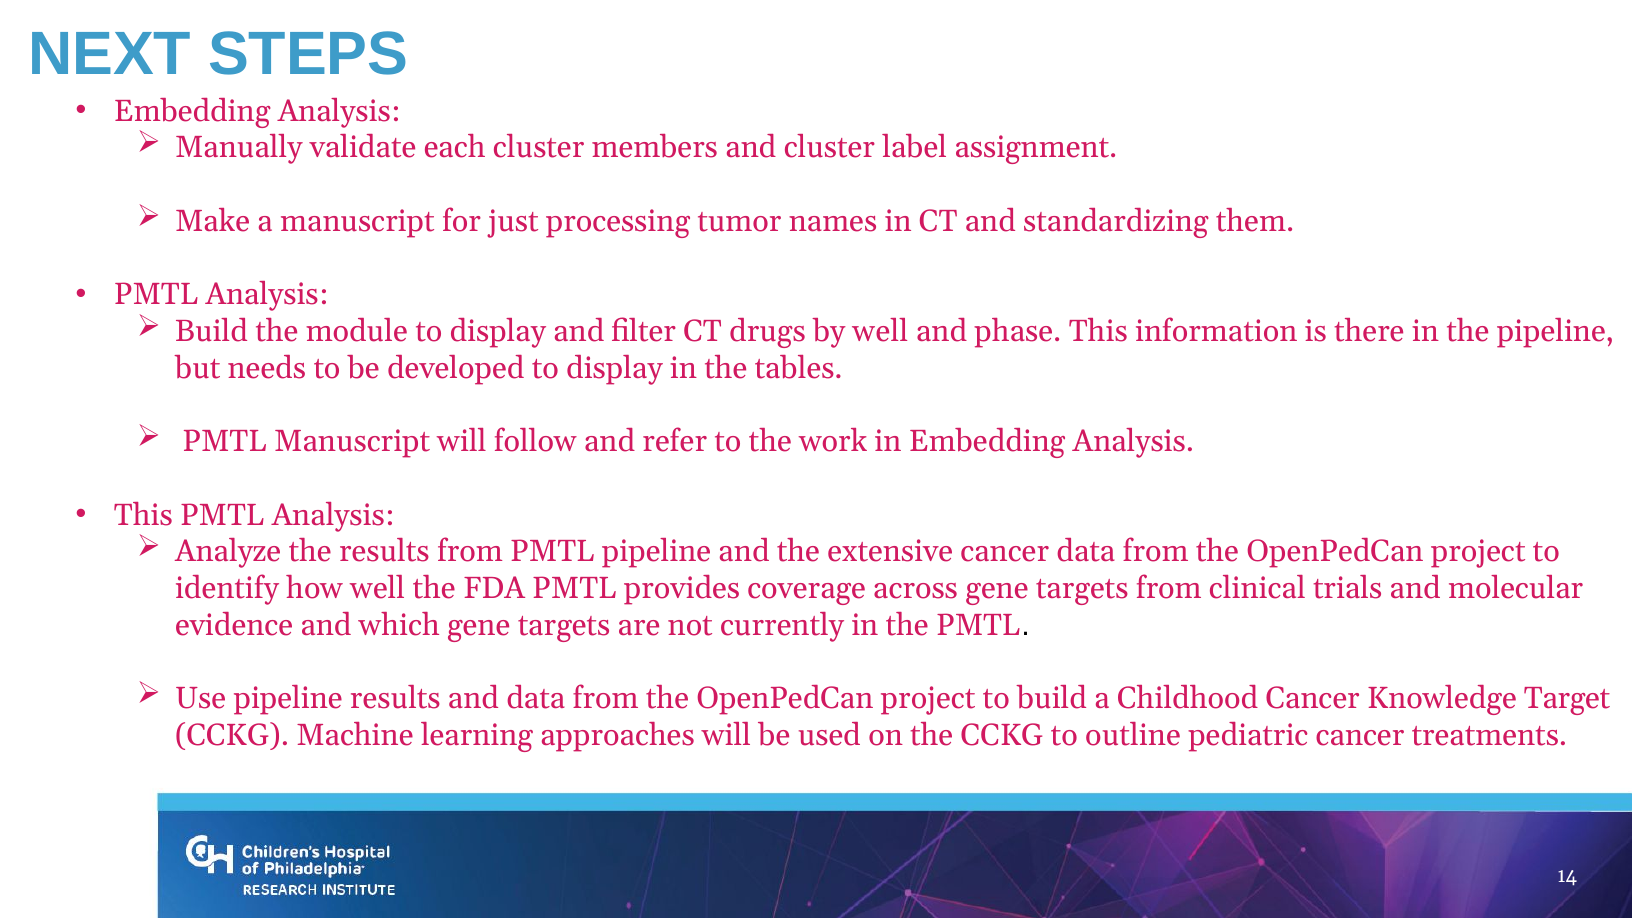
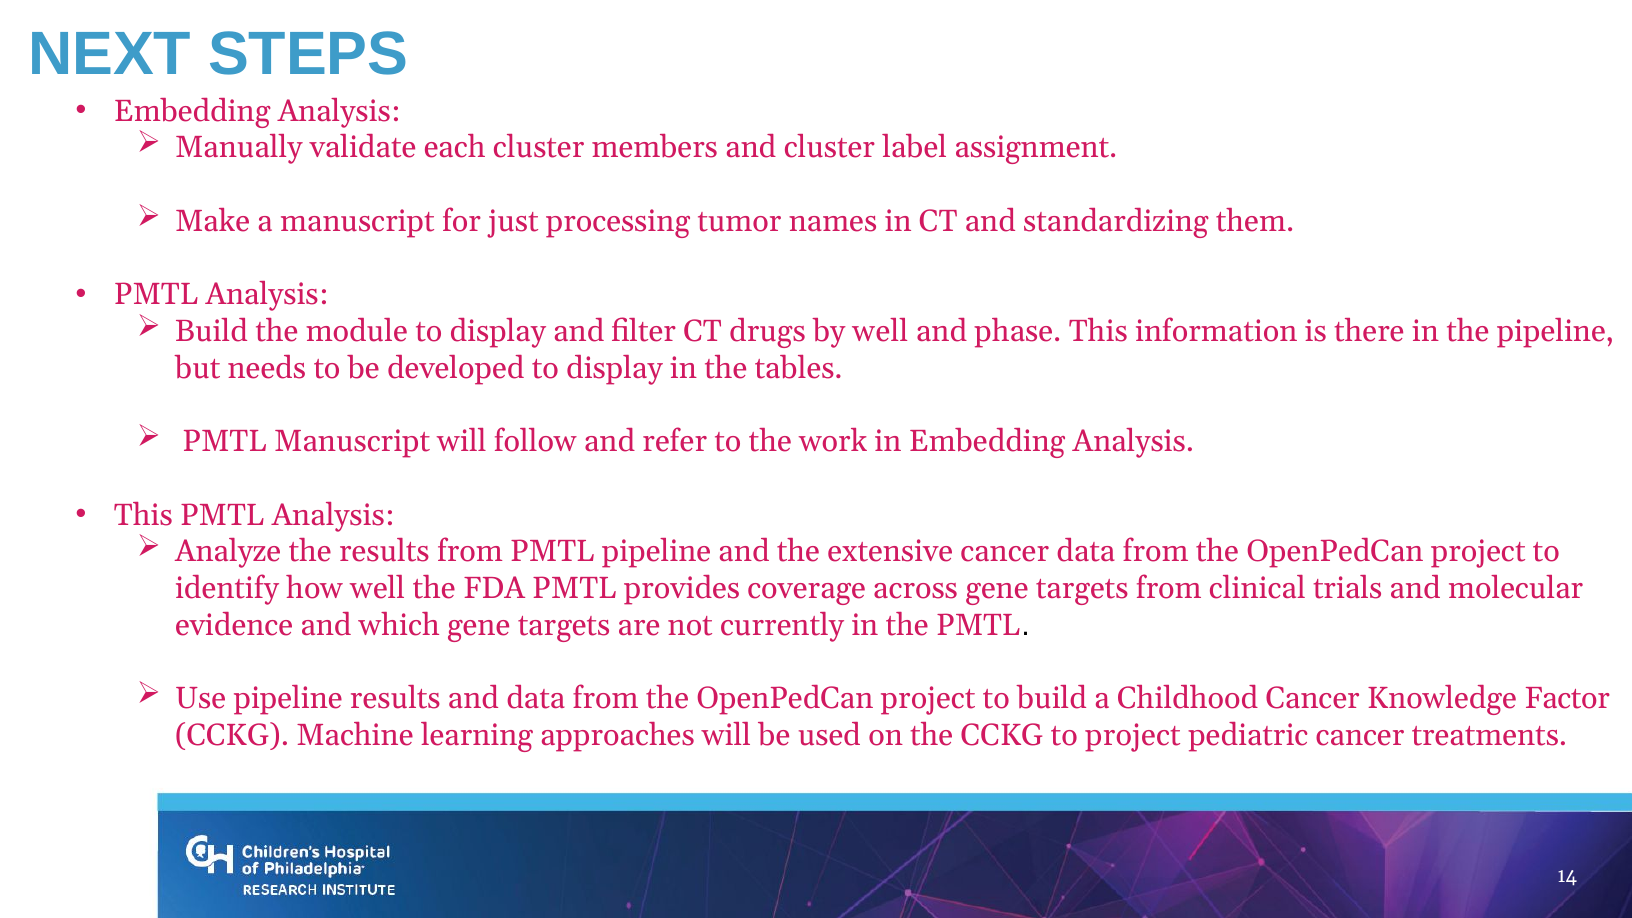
Target: Target -> Factor
to outline: outline -> project
